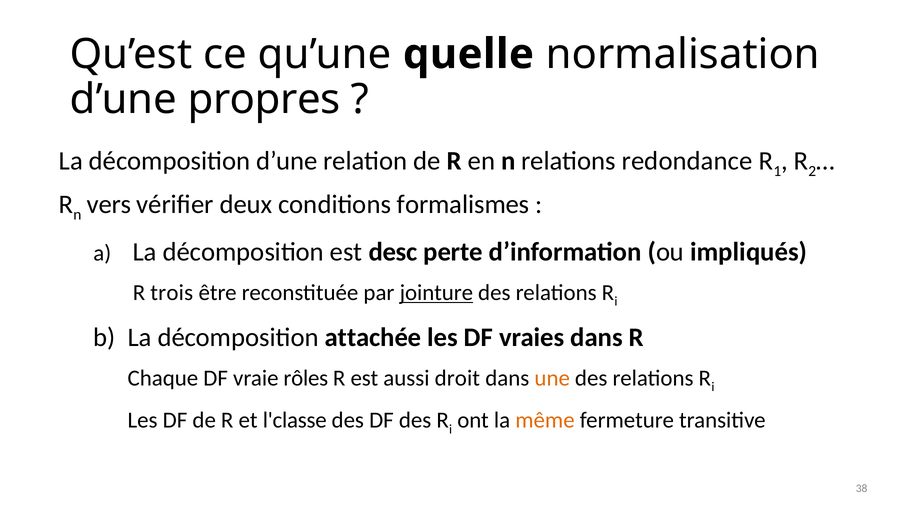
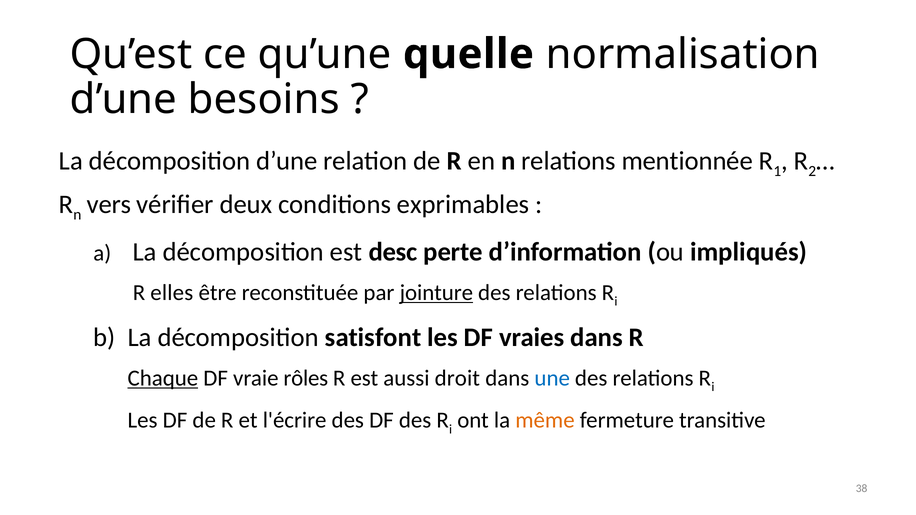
propres: propres -> besoins
redondance: redondance -> mentionnée
formalismes: formalismes -> exprimables
trois: trois -> elles
attachée: attachée -> satisfont
Chaque underline: none -> present
une colour: orange -> blue
l'classe: l'classe -> l'écrire
